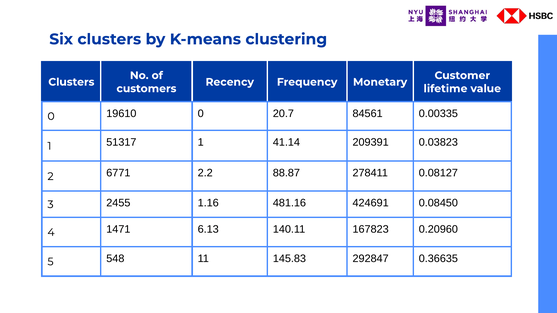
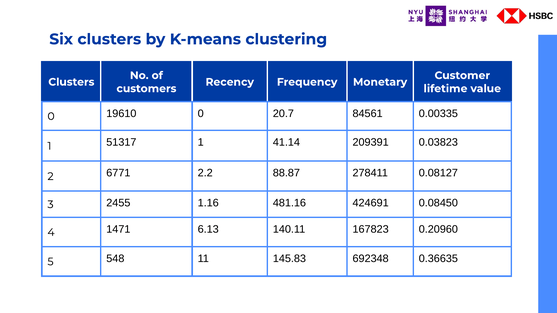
292847: 292847 -> 692348
